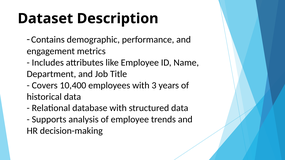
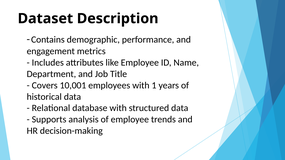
10,400: 10,400 -> 10,001
3: 3 -> 1
